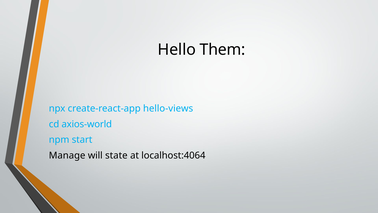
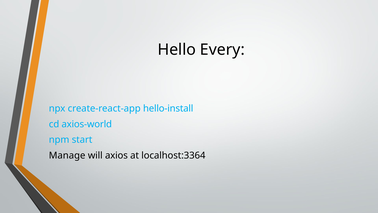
Them: Them -> Every
hello-views: hello-views -> hello-install
state: state -> axios
localhost:4064: localhost:4064 -> localhost:3364
